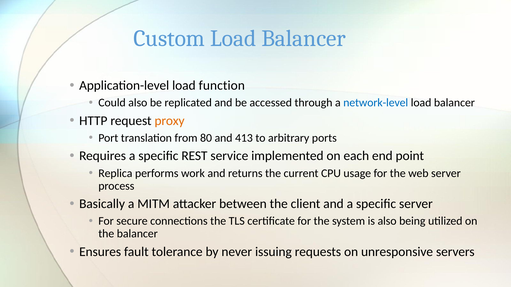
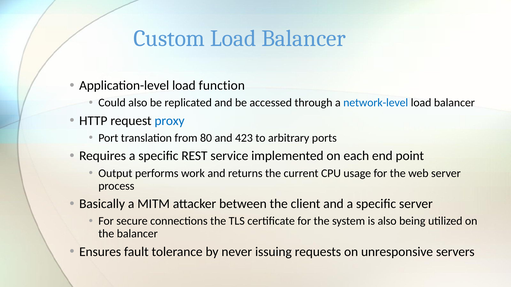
proxy colour: orange -> blue
413: 413 -> 423
Replica: Replica -> Output
